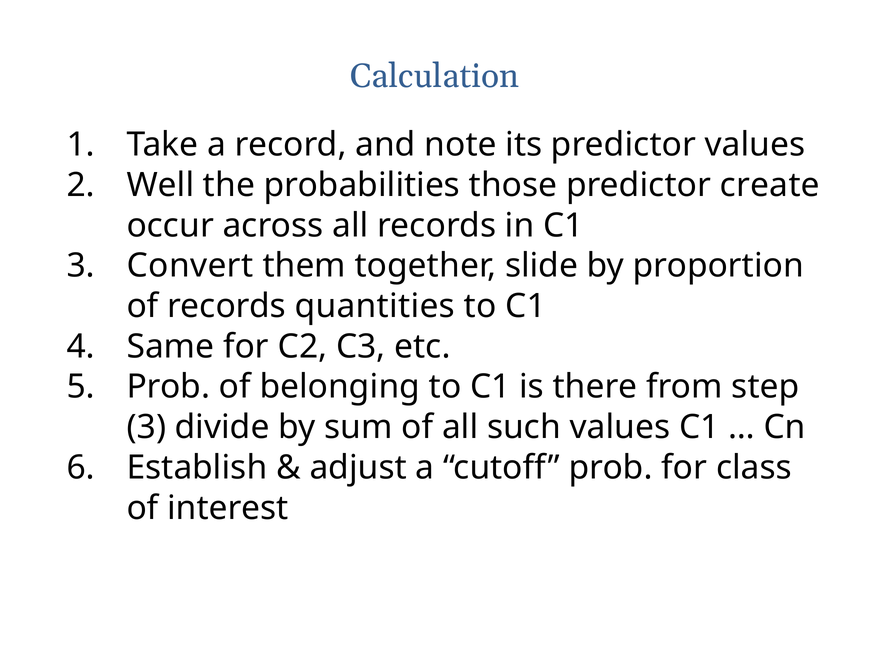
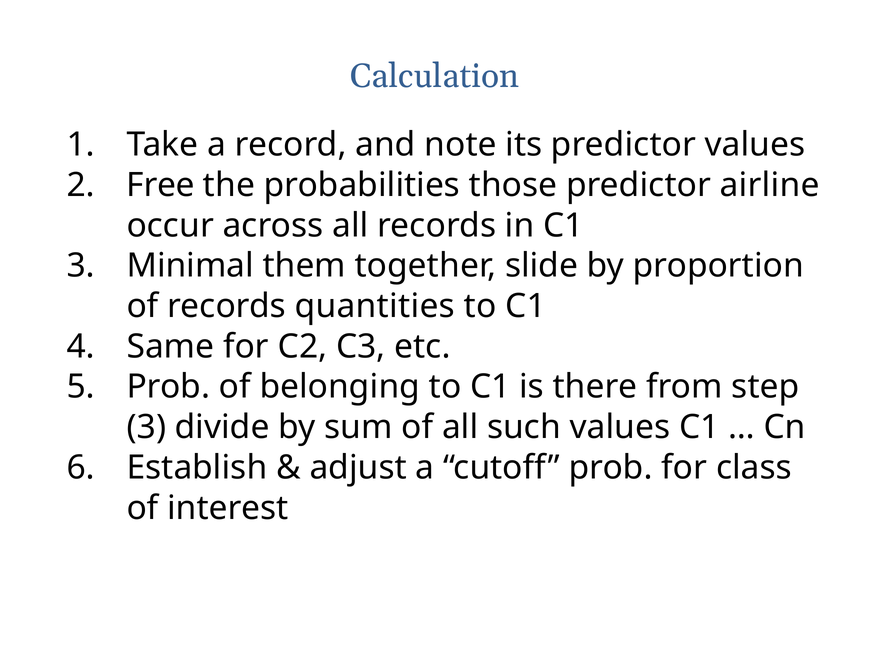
Well: Well -> Free
create: create -> airline
Convert: Convert -> Minimal
